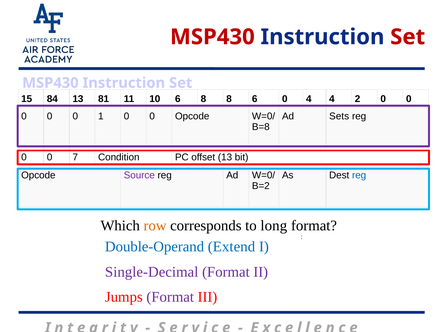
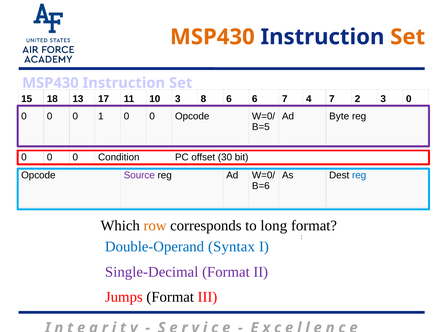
MSP430 at (212, 37) colour: red -> orange
Set at (408, 37) colour: red -> orange
84: 84 -> 18
81: 81 -> 17
10 6: 6 -> 3
8 8: 8 -> 6
6 0: 0 -> 7
4 4: 4 -> 7
2 0: 0 -> 3
Sets: Sets -> Byte
B=8: B=8 -> B=5
7 at (75, 157): 7 -> 0
offset 13: 13 -> 30
B=2: B=2 -> B=6
Extend: Extend -> Syntax
Format at (170, 297) colour: purple -> black
